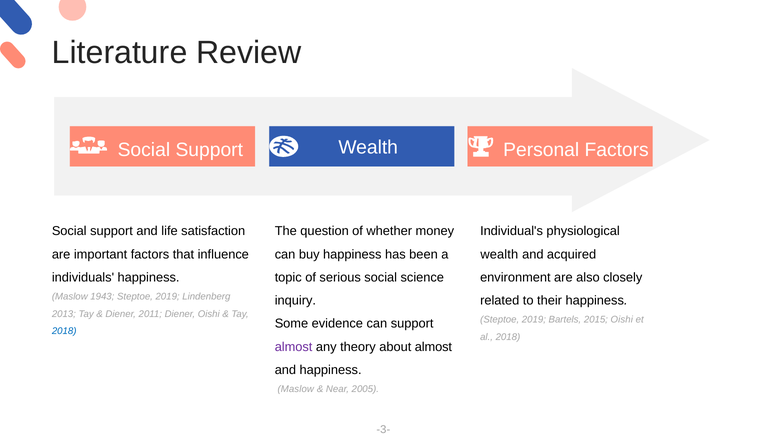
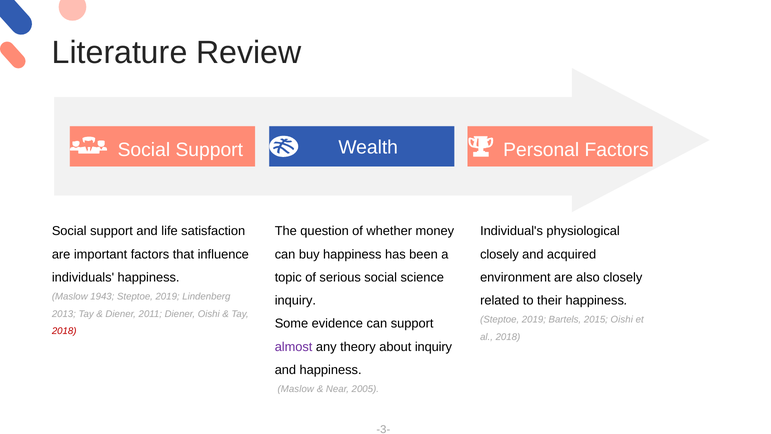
wealth at (499, 254): wealth -> closely
2018 at (64, 331) colour: blue -> red
about almost: almost -> inquiry
